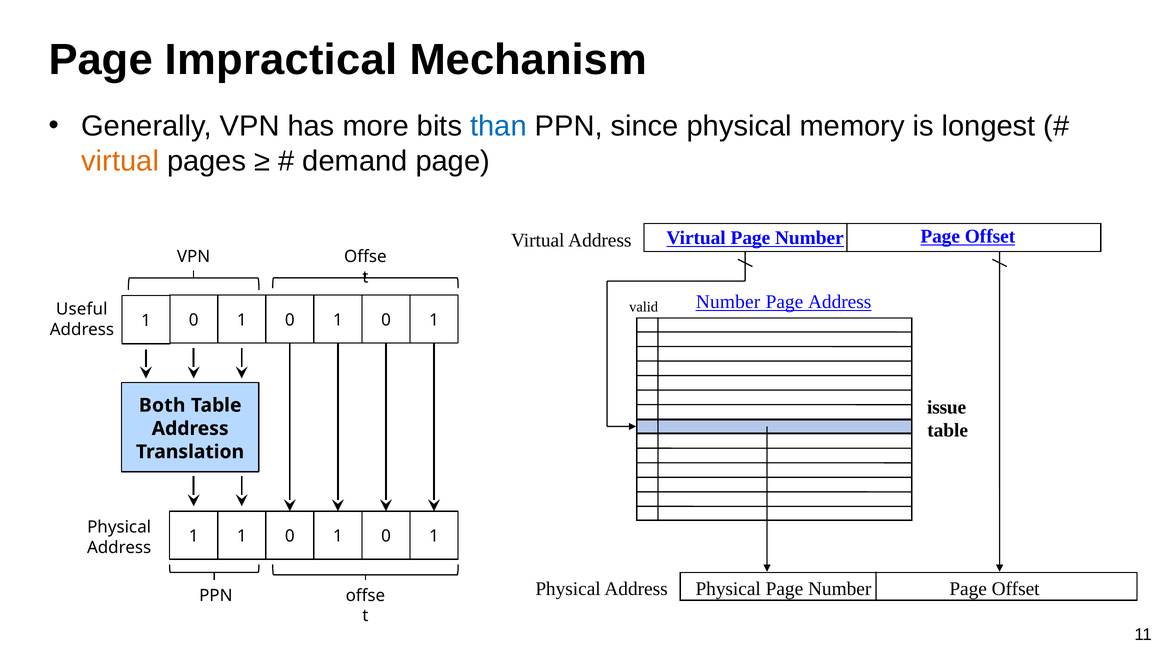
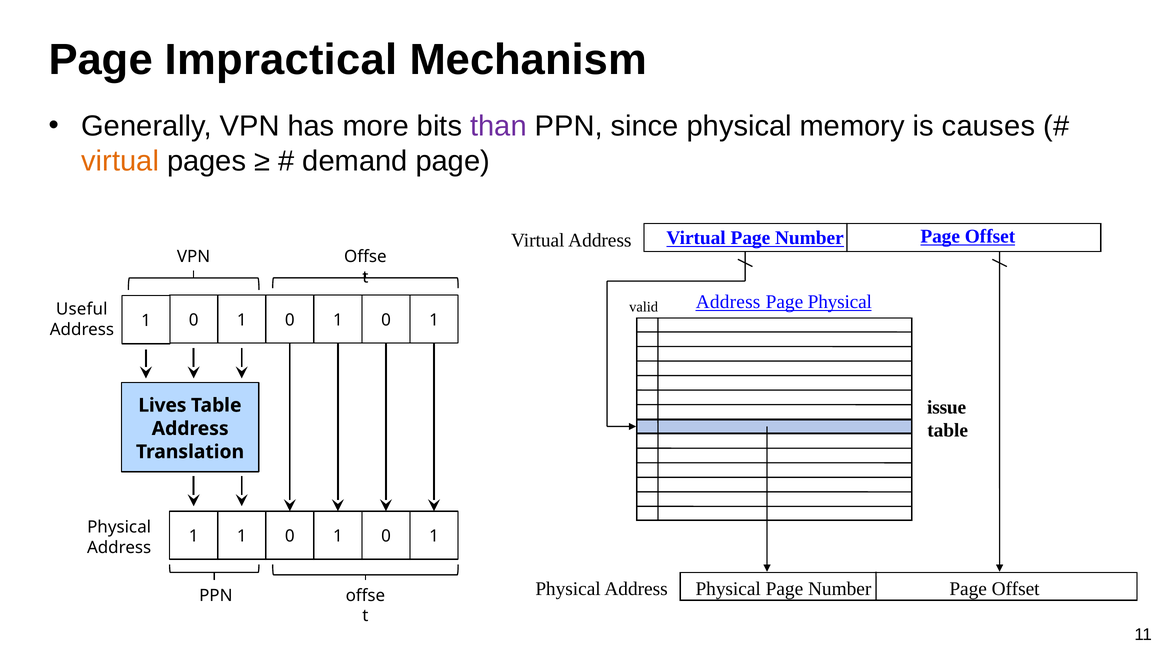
than colour: blue -> purple
longest: longest -> causes
valid Number: Number -> Address
Page Address: Address -> Physical
Both: Both -> Lives
